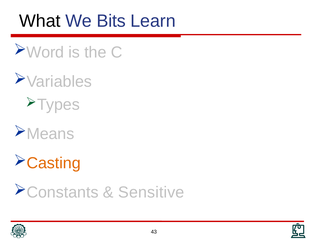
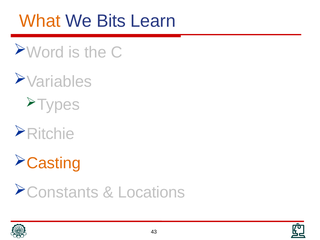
What colour: black -> orange
Means: Means -> Ritchie
Sensitive: Sensitive -> Locations
